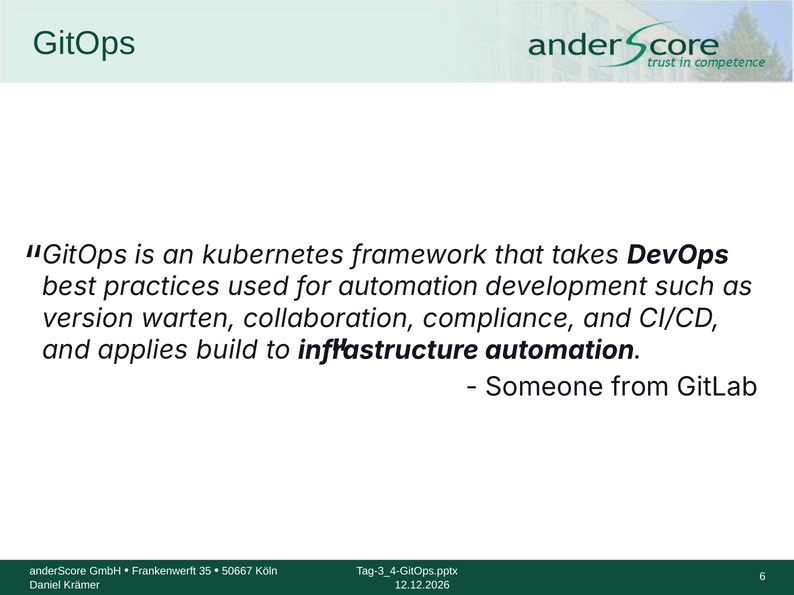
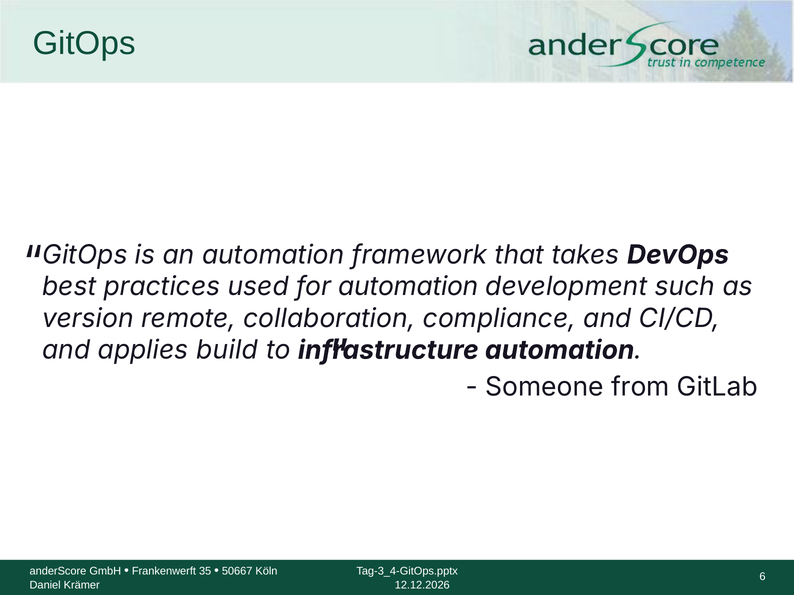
an kubernetes: kubernetes -> automation
warten: warten -> remote
